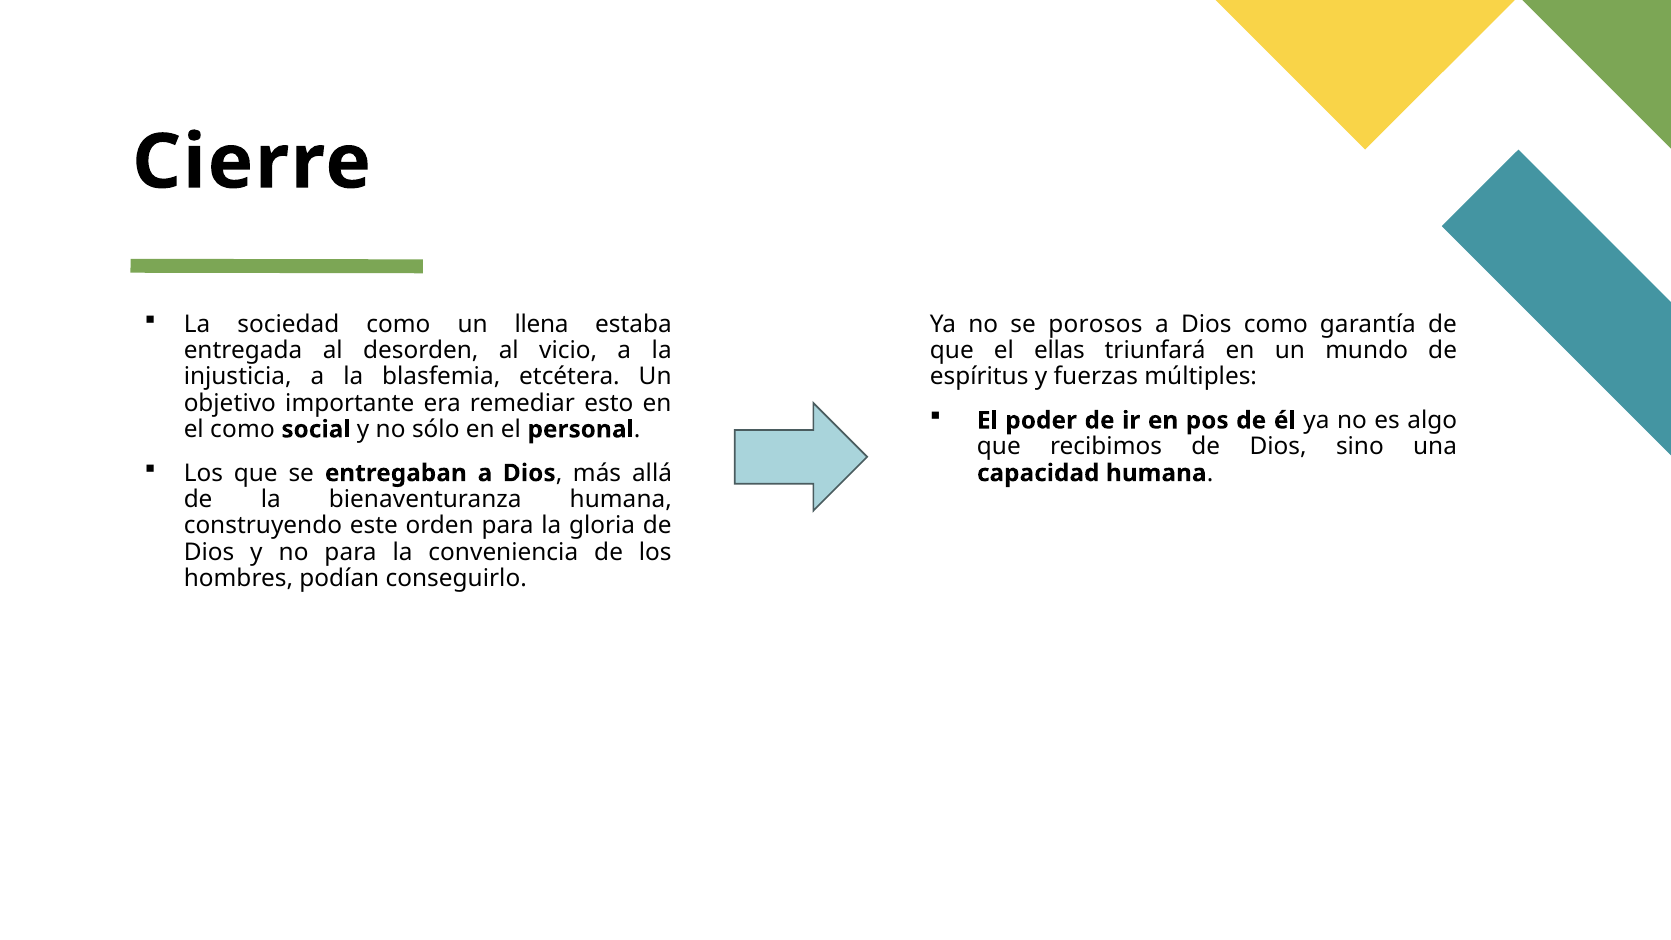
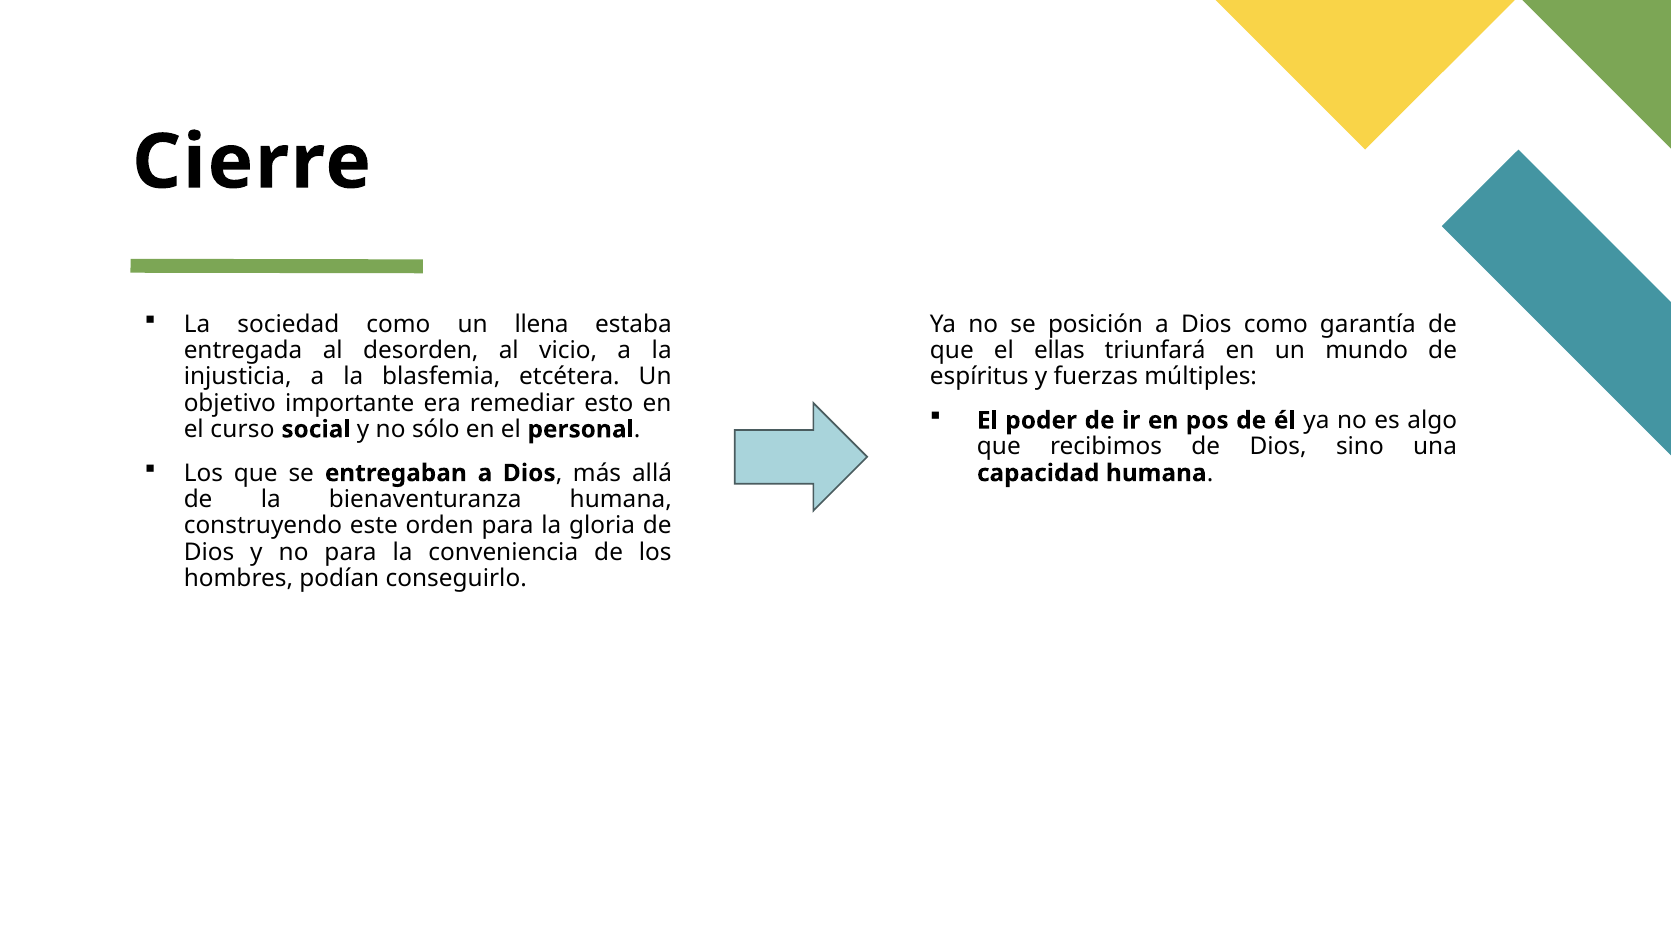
porosos: porosos -> posición
el como: como -> curso
